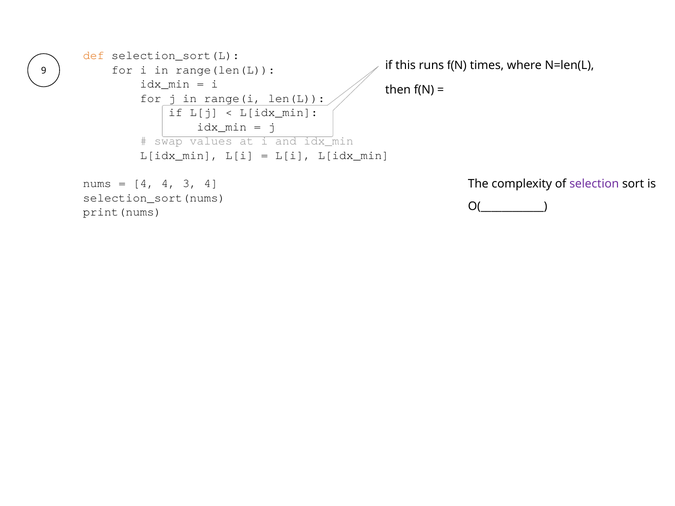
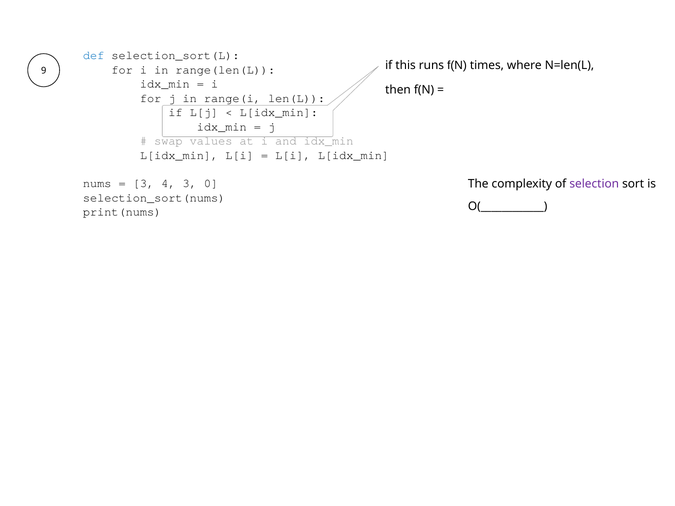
def colour: orange -> blue
4 at (143, 184): 4 -> 3
3 4: 4 -> 0
